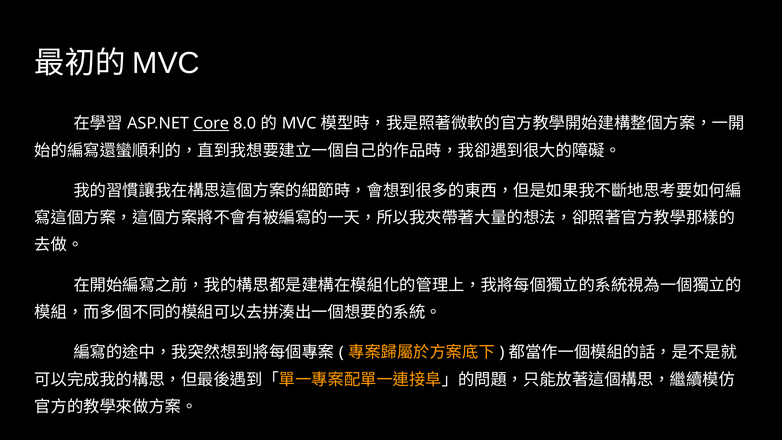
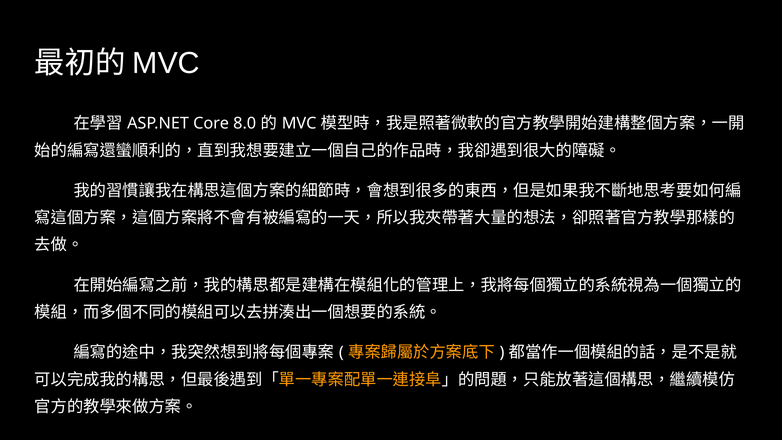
Core underline: present -> none
